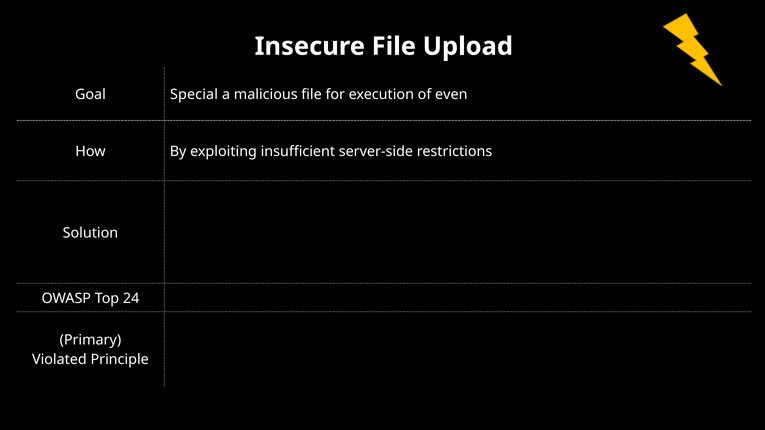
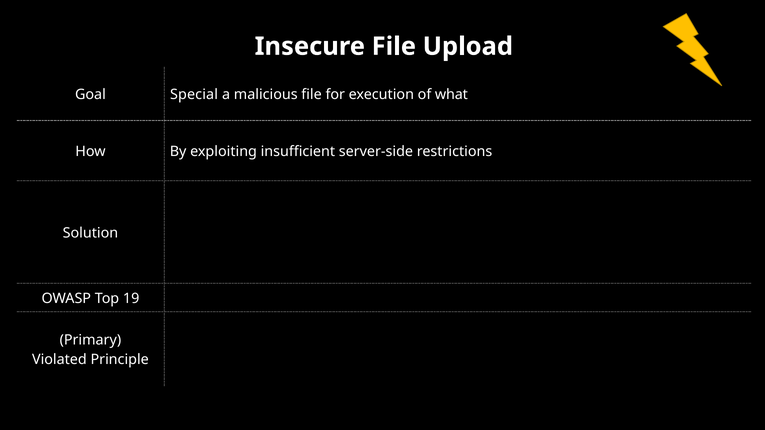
even: even -> what
24: 24 -> 19
